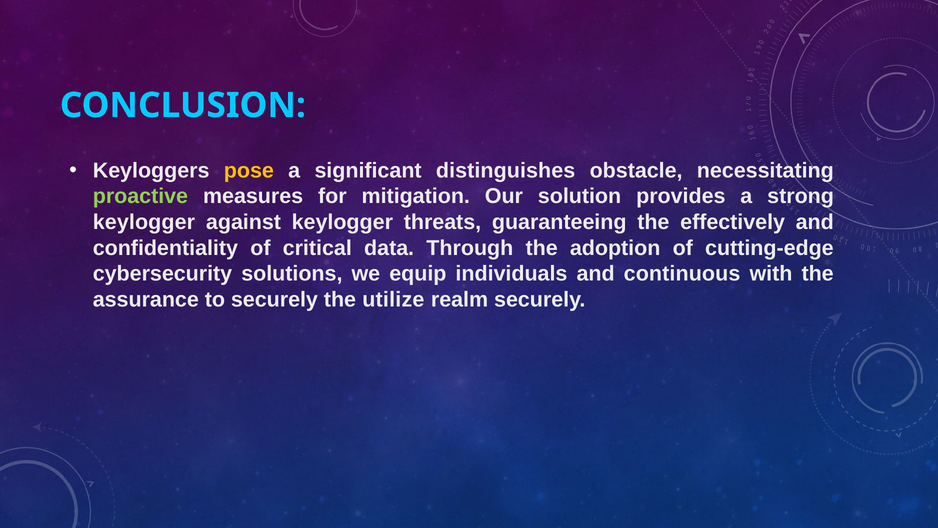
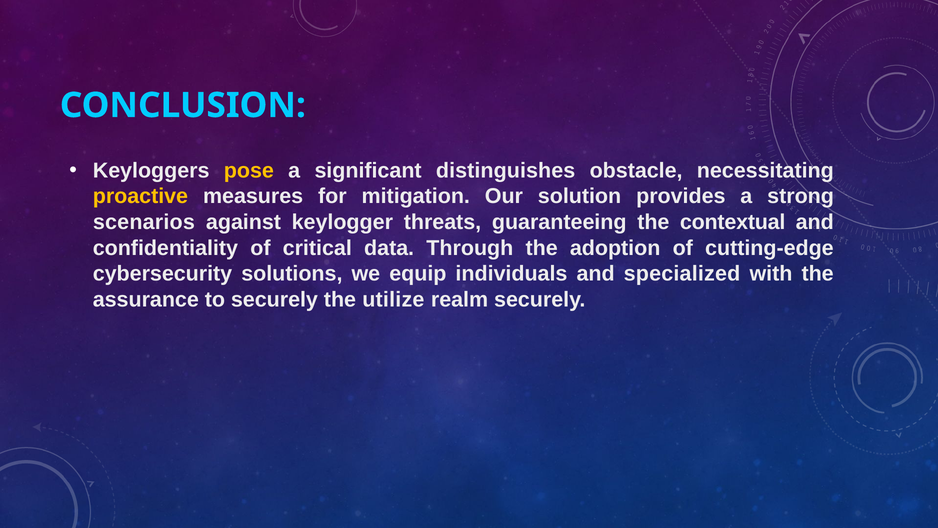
proactive colour: light green -> yellow
keylogger at (144, 222): keylogger -> scenarios
effectively: effectively -> contextual
continuous: continuous -> specialized
